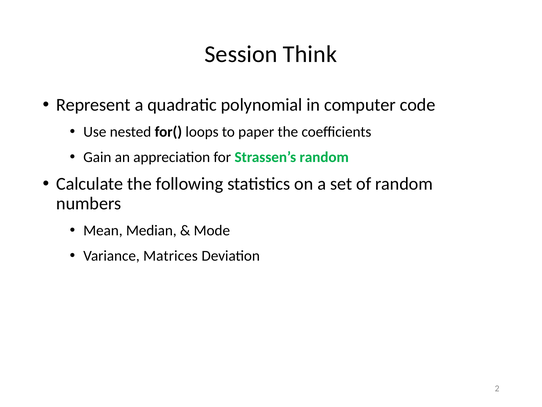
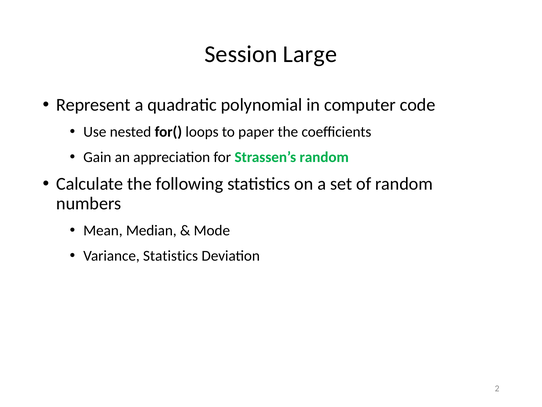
Think: Think -> Large
Variance Matrices: Matrices -> Statistics
